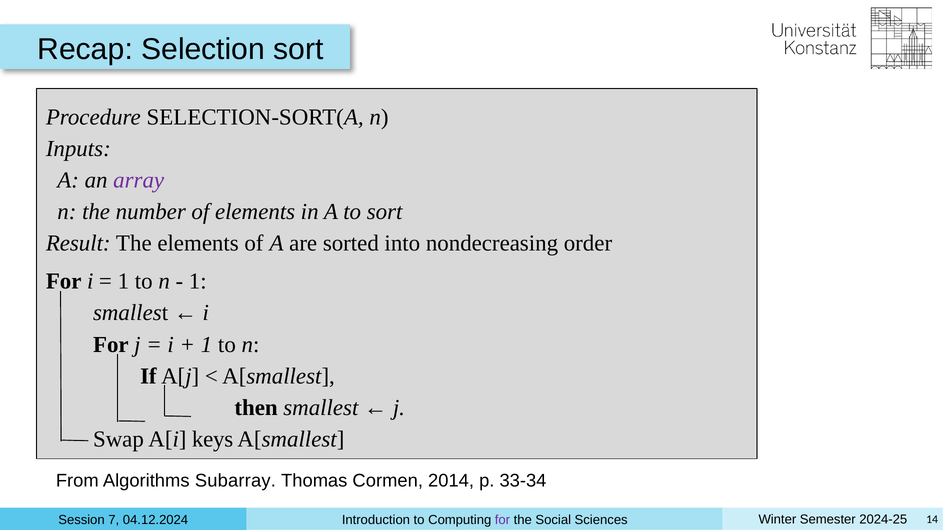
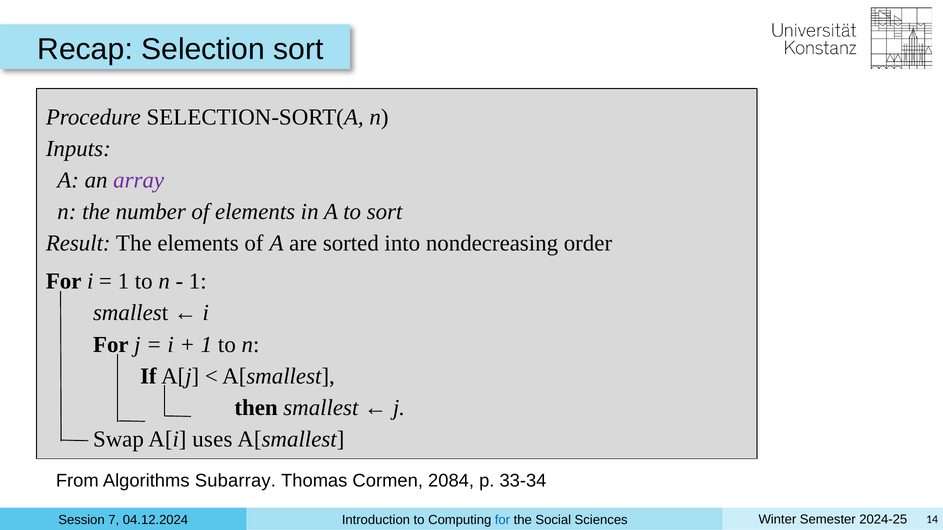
keys: keys -> uses
2014: 2014 -> 2084
for at (502, 520) colour: purple -> blue
